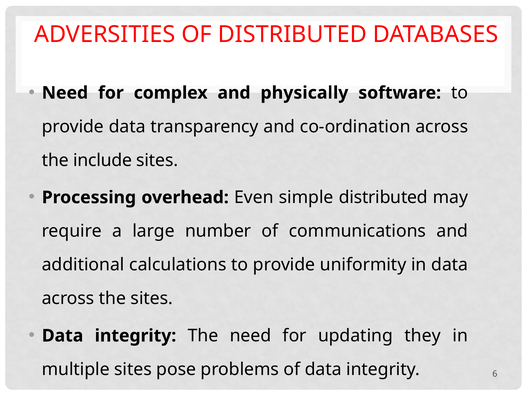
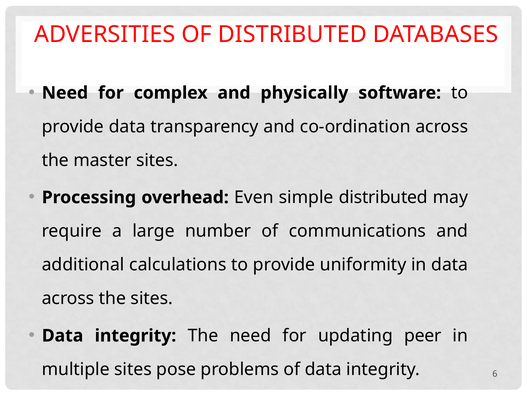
include: include -> master
they: they -> peer
